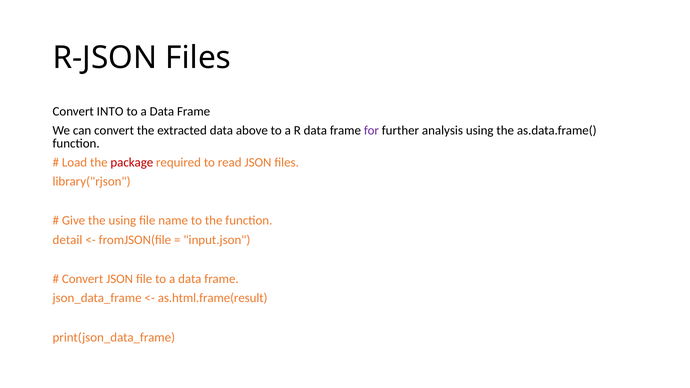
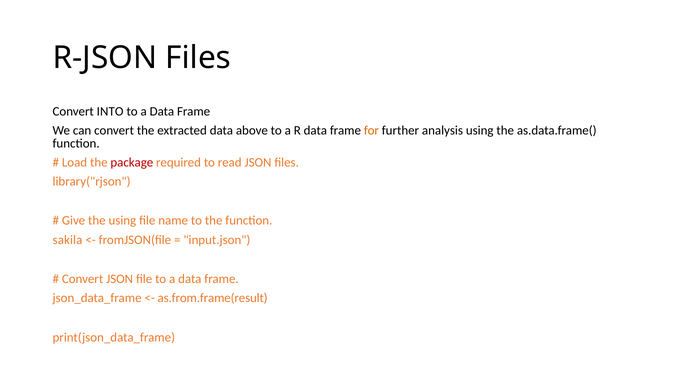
for colour: purple -> orange
detail: detail -> sakila
as.html.frame(result: as.html.frame(result -> as.from.frame(result
